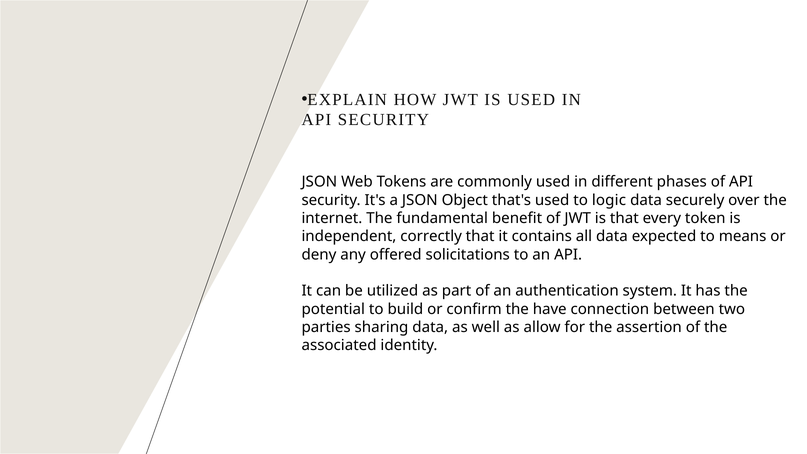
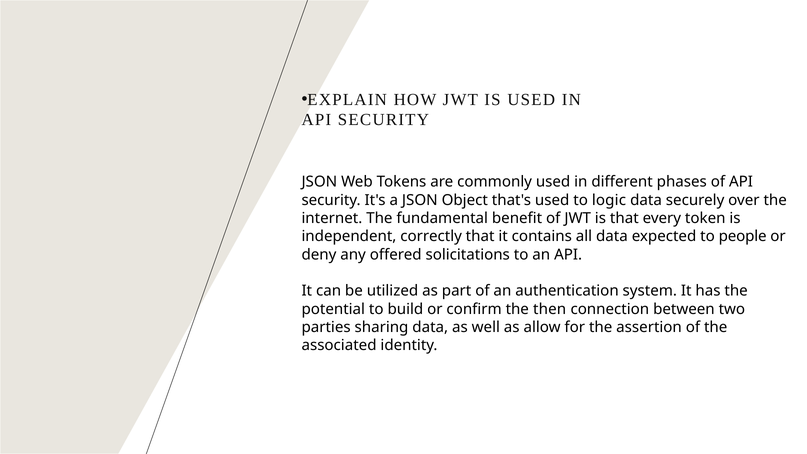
means: means -> people
have: have -> then
